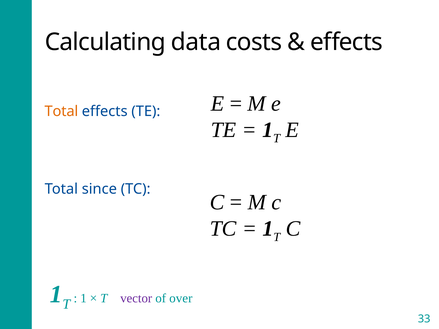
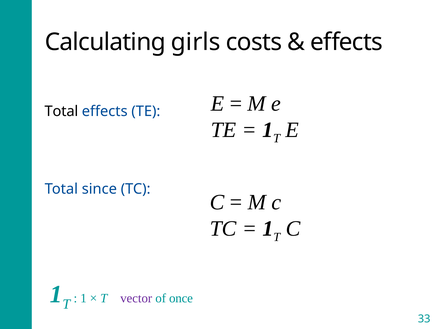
data: data -> girls
Total at (61, 111) colour: orange -> black
over: over -> once
